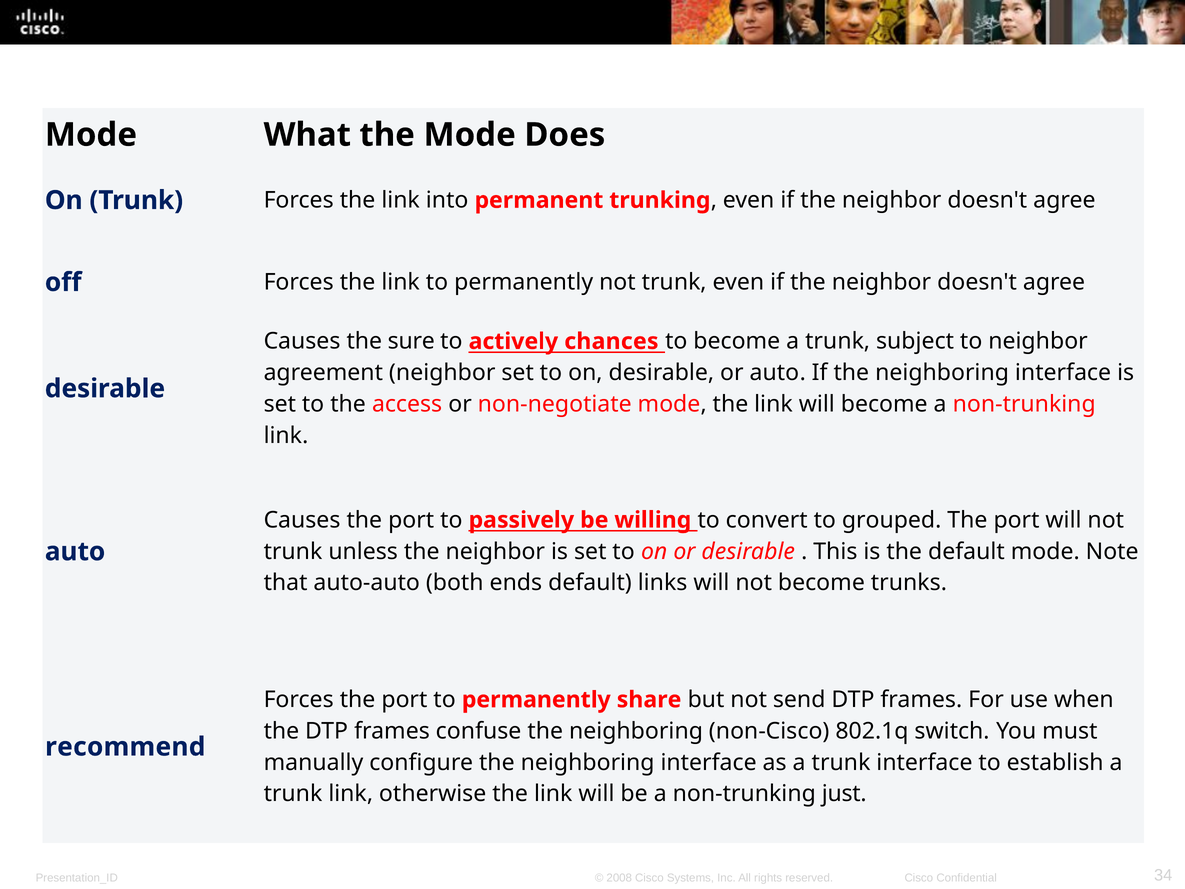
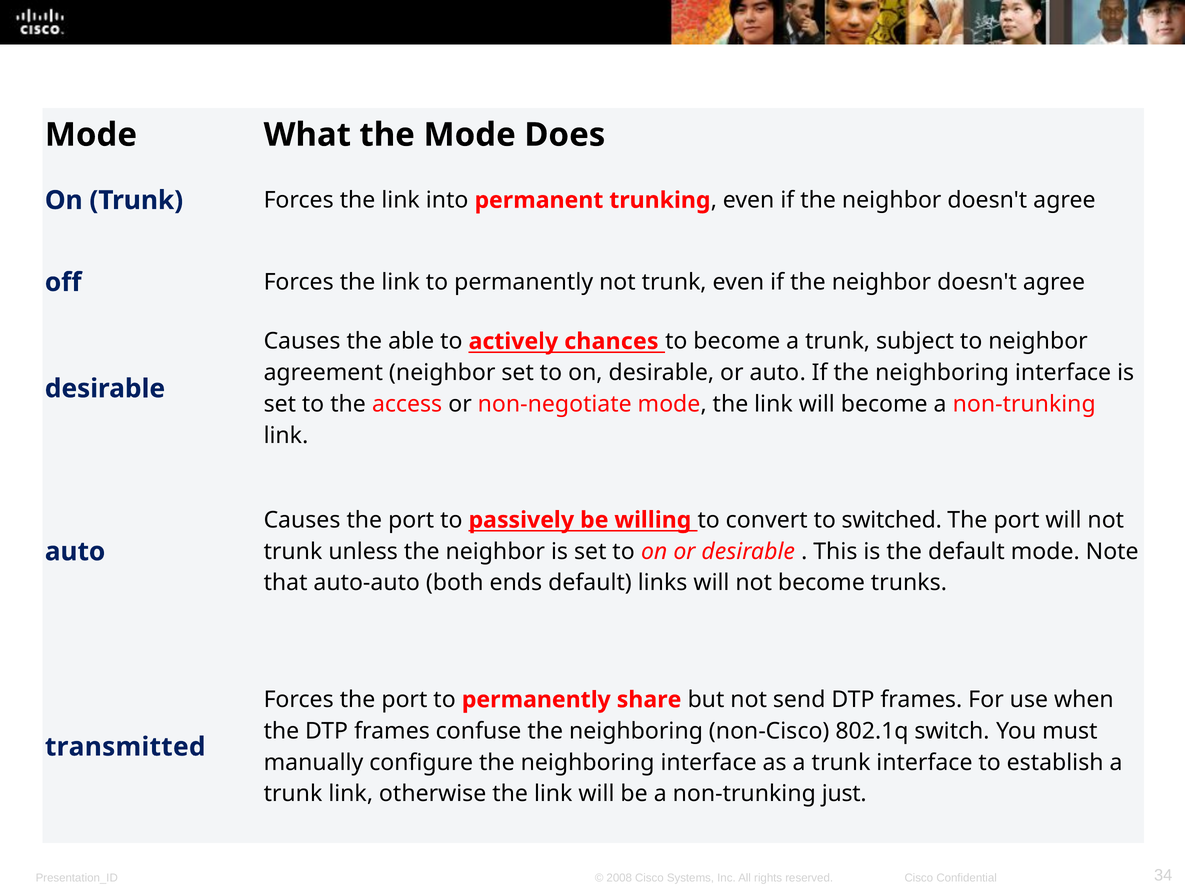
sure: sure -> able
grouped: grouped -> switched
recommend: recommend -> transmitted
